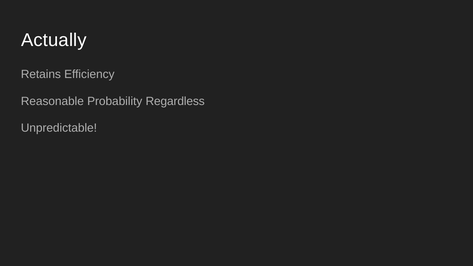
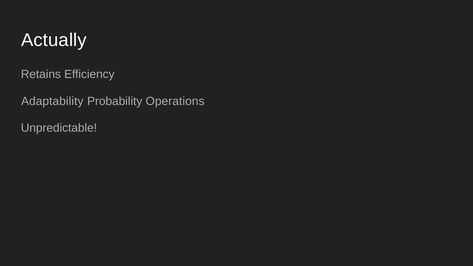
Reasonable: Reasonable -> Adaptability
Regardless: Regardless -> Operations
